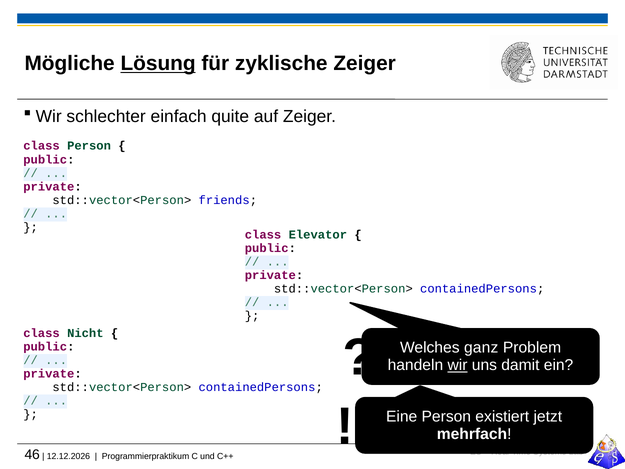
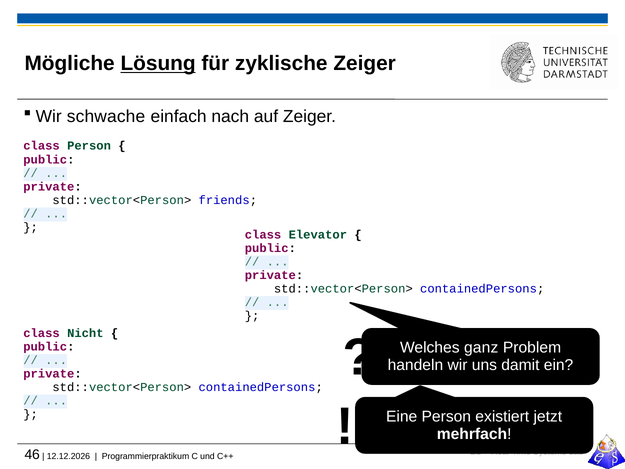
schlechter: schlechter -> schwache
quite: quite -> nach
wir underline: present -> none
